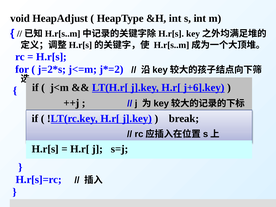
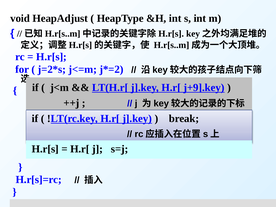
j+6].key: j+6].key -> j+9].key
